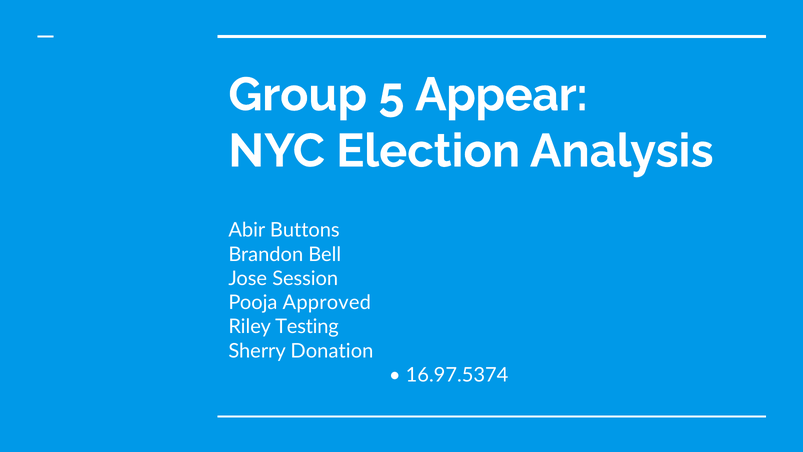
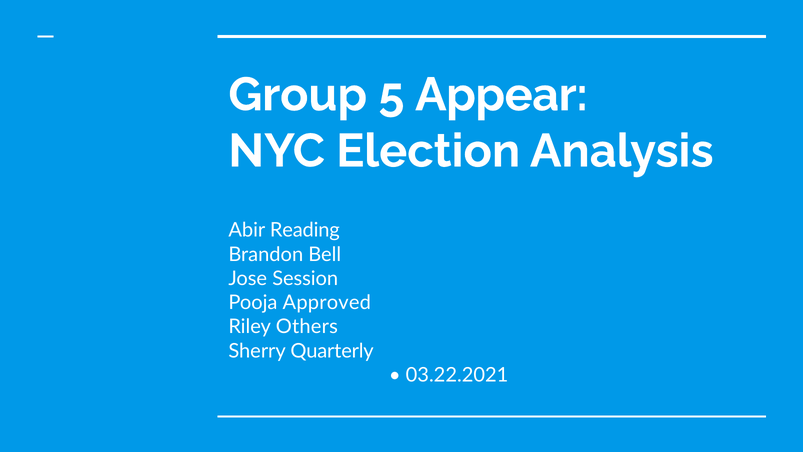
Buttons: Buttons -> Reading
Testing: Testing -> Others
Donation: Donation -> Quarterly
16.97.5374: 16.97.5374 -> 03.22.2021
